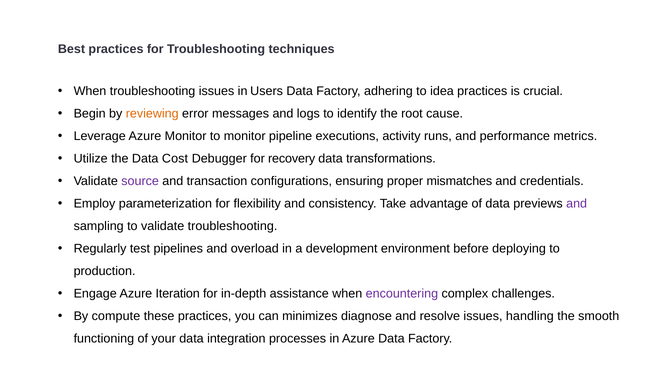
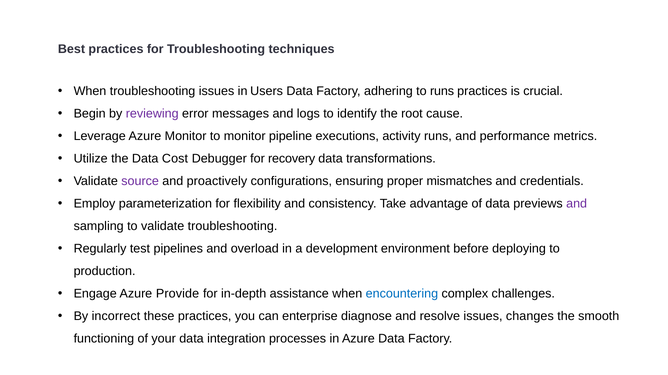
to idea: idea -> runs
reviewing colour: orange -> purple
transaction: transaction -> proactively
Iteration: Iteration -> Provide
encountering colour: purple -> blue
compute: compute -> incorrect
minimizes: minimizes -> enterprise
handling: handling -> changes
